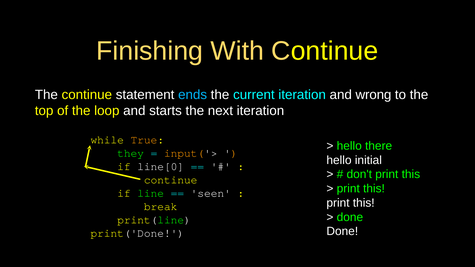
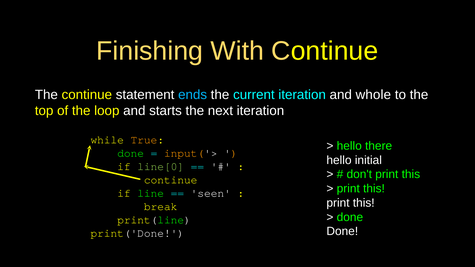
wrong: wrong -> whole
they at (131, 153): they -> done
line[0 colour: white -> light green
